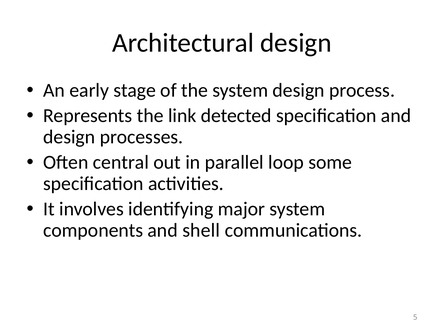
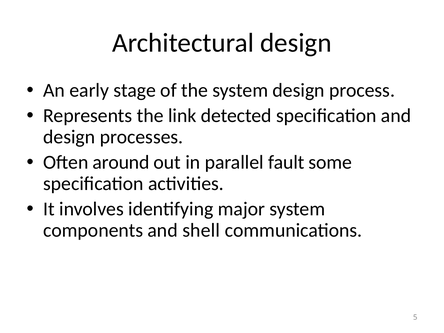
central: central -> around
loop: loop -> fault
